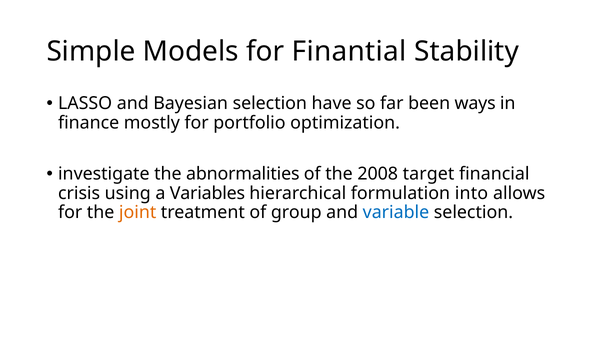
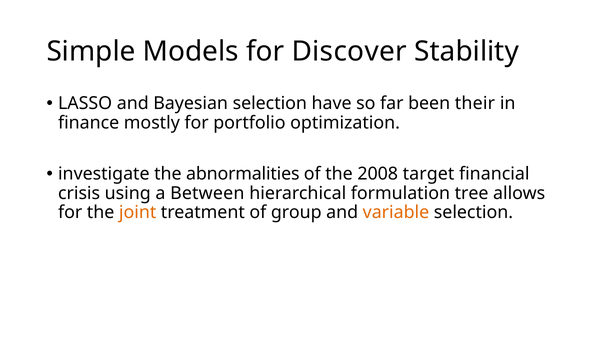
Finantial: Finantial -> Discover
ways: ways -> their
Variables: Variables -> Between
into: into -> tree
variable colour: blue -> orange
